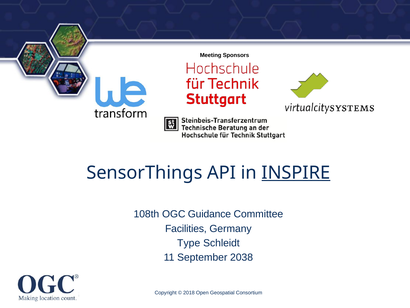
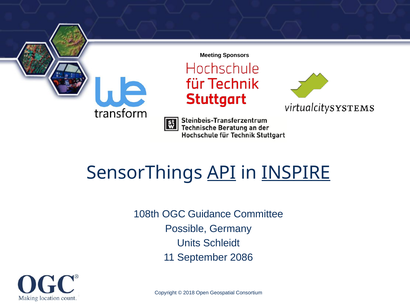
API underline: none -> present
Facilities: Facilities -> Possible
Type: Type -> Units
2038: 2038 -> 2086
